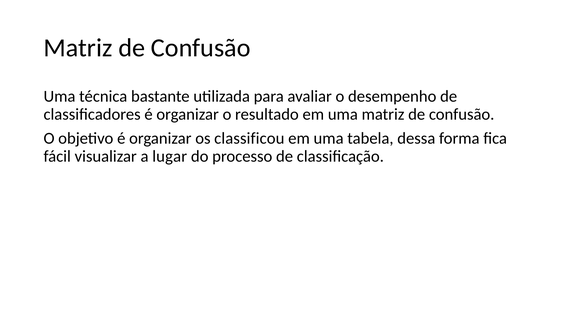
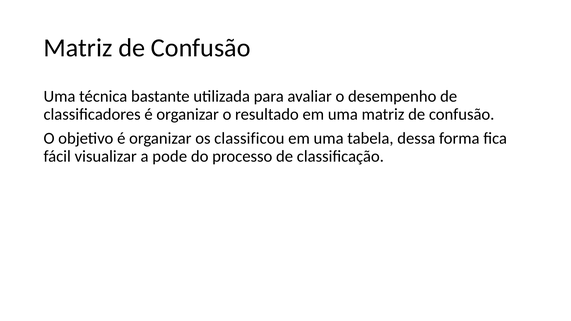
lugar: lugar -> pode
